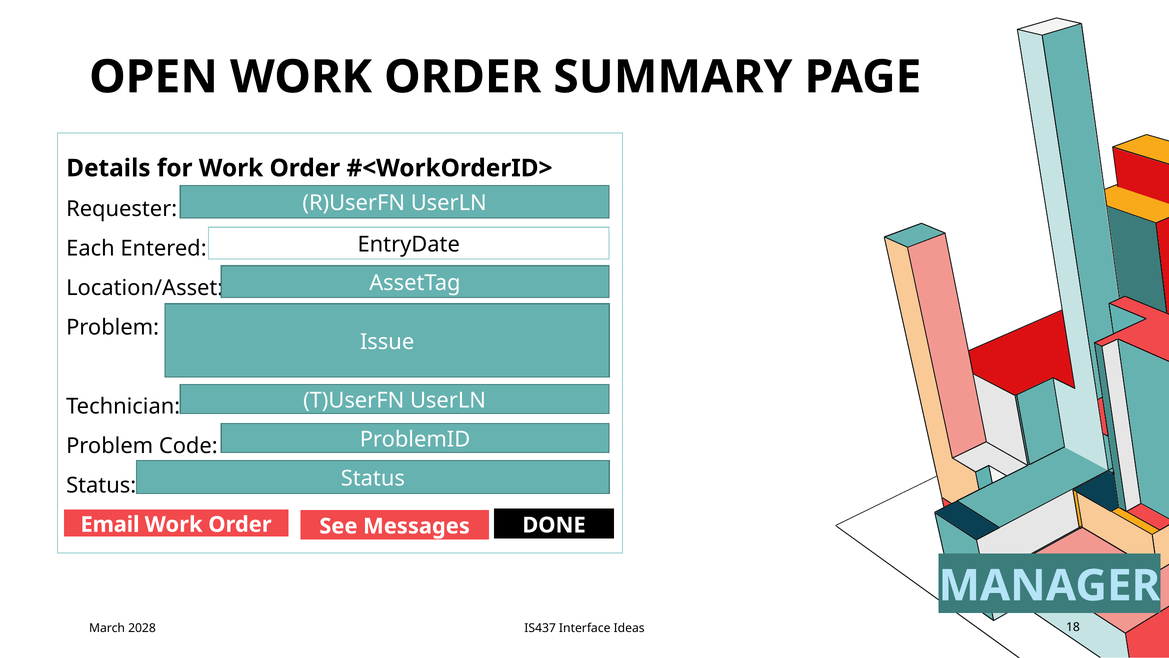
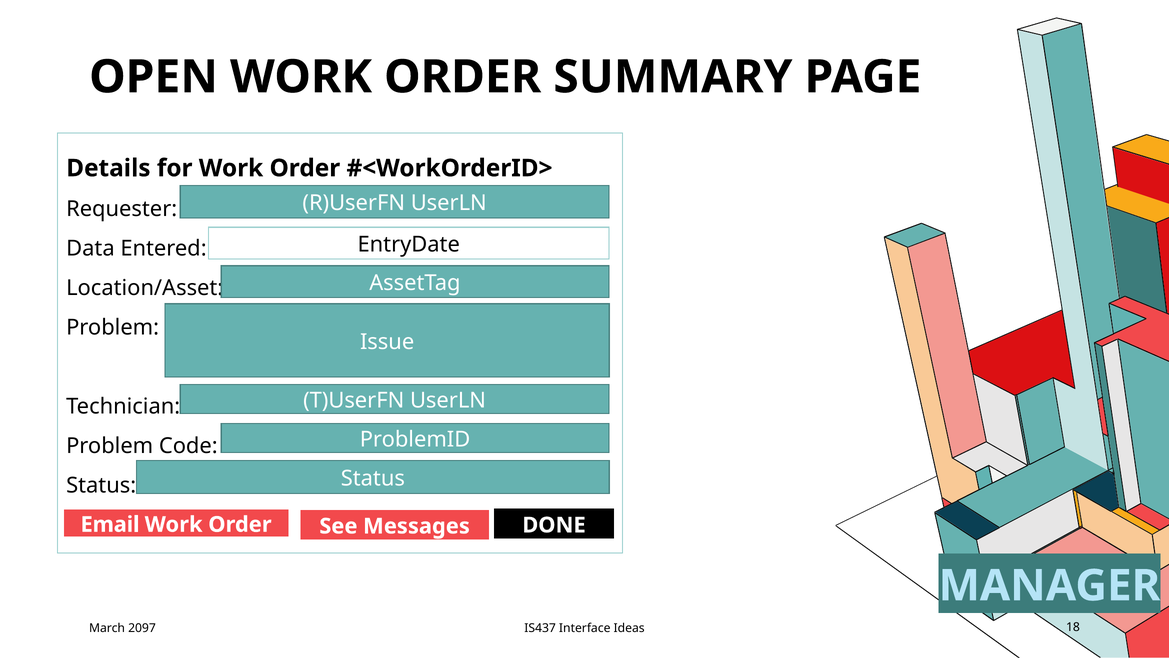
Each: Each -> Data
2028: 2028 -> 2097
